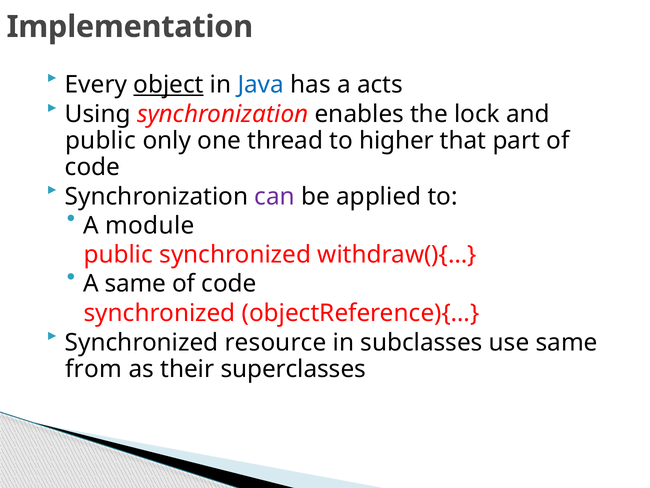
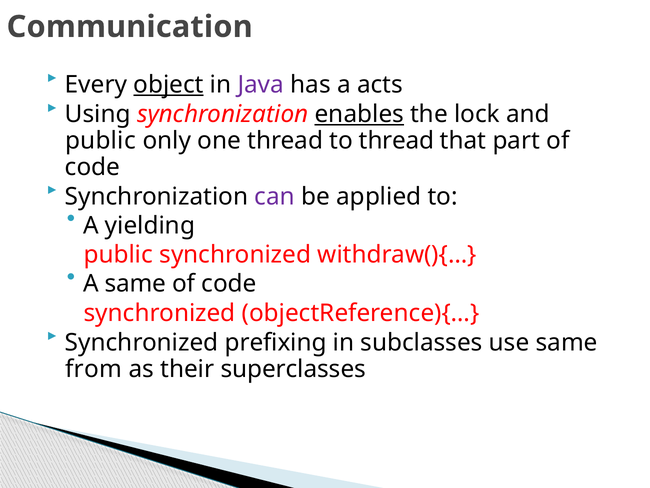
Implementation: Implementation -> Communication
Java colour: blue -> purple
enables underline: none -> present
to higher: higher -> thread
module: module -> yielding
resource: resource -> prefixing
